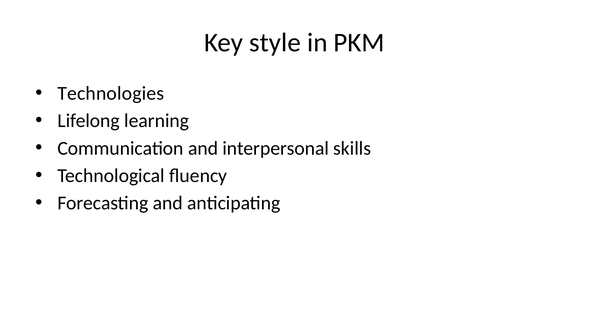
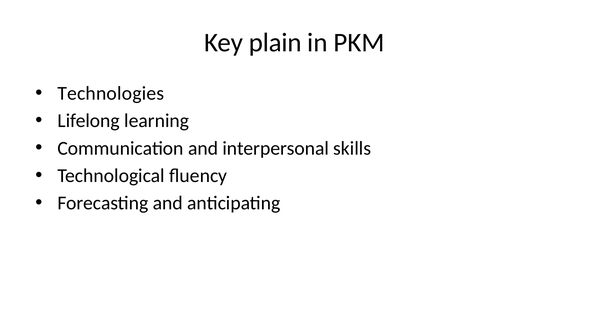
style: style -> plain
